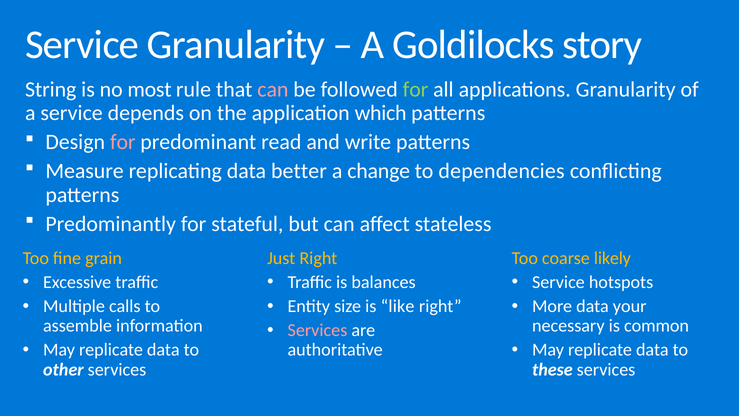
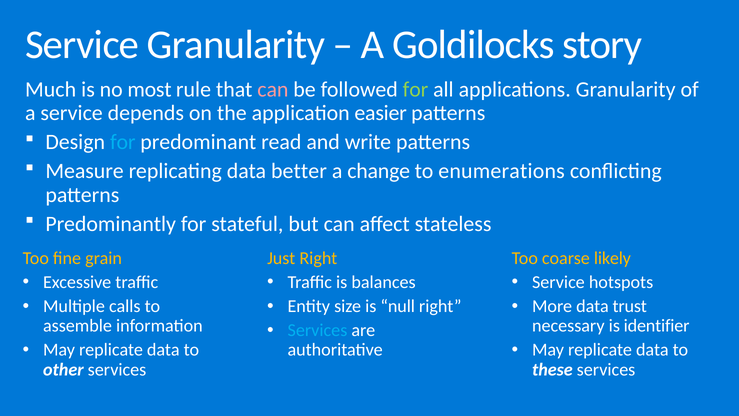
String: String -> Much
which: which -> easier
for at (123, 142) colour: pink -> light blue
dependencies: dependencies -> enumerations
like: like -> null
your: your -> trust
common: common -> identifier
Services at (317, 330) colour: pink -> light blue
